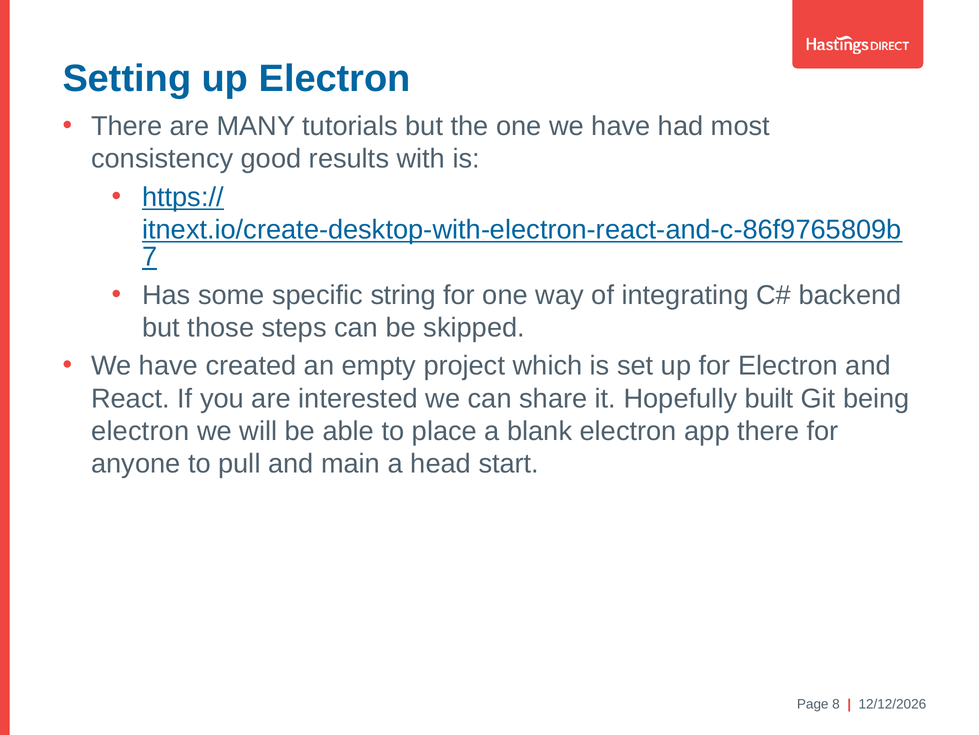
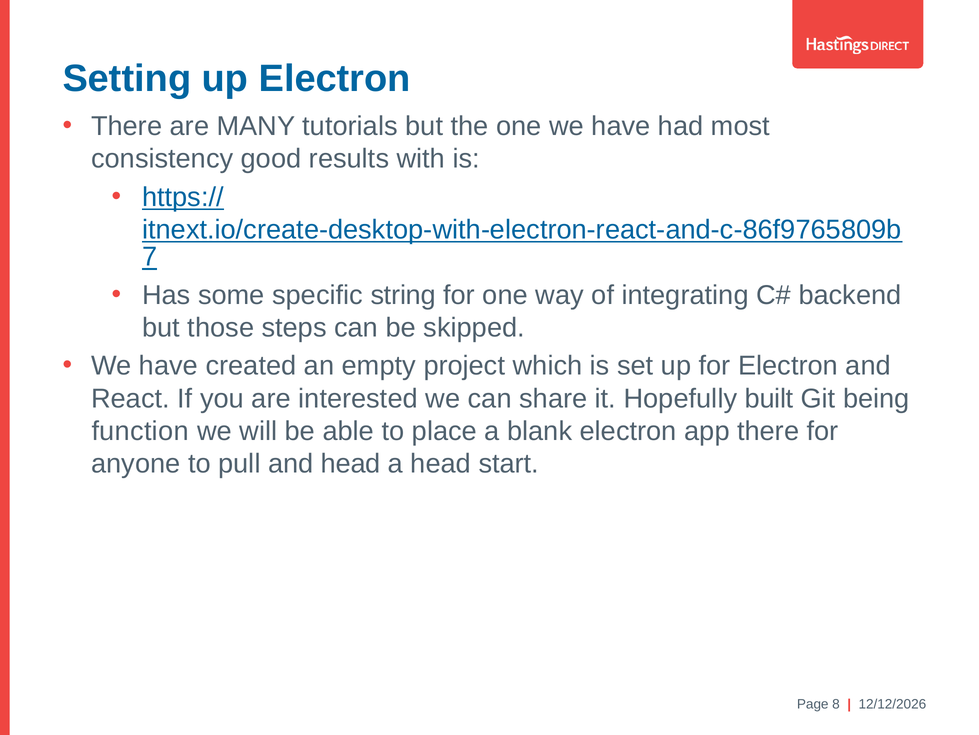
electron at (140, 431): electron -> function
and main: main -> head
